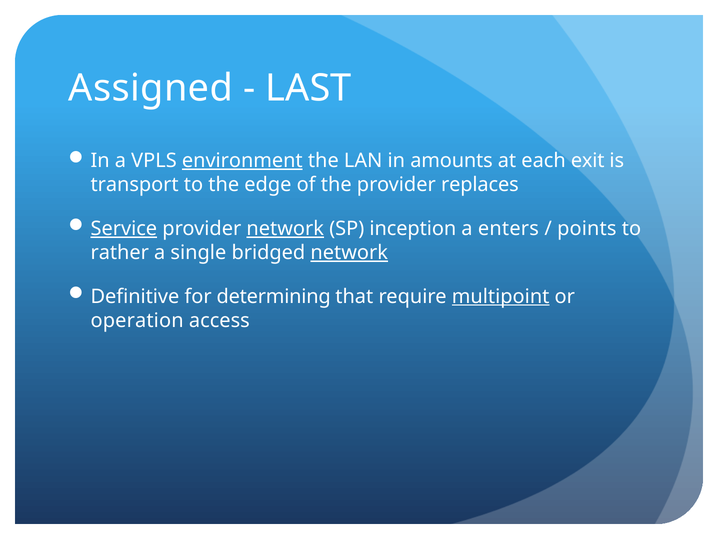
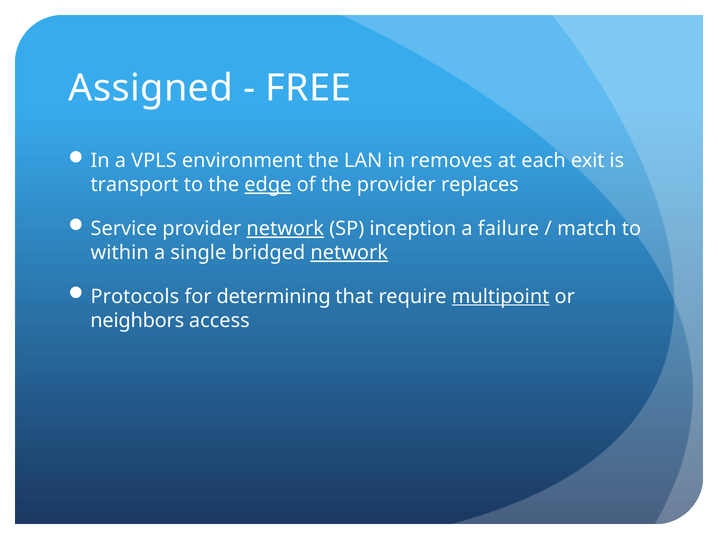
LAST: LAST -> FREE
environment underline: present -> none
amounts: amounts -> removes
edge underline: none -> present
Service underline: present -> none
enters: enters -> failure
points: points -> match
rather: rather -> within
Definitive: Definitive -> Protocols
operation: operation -> neighbors
